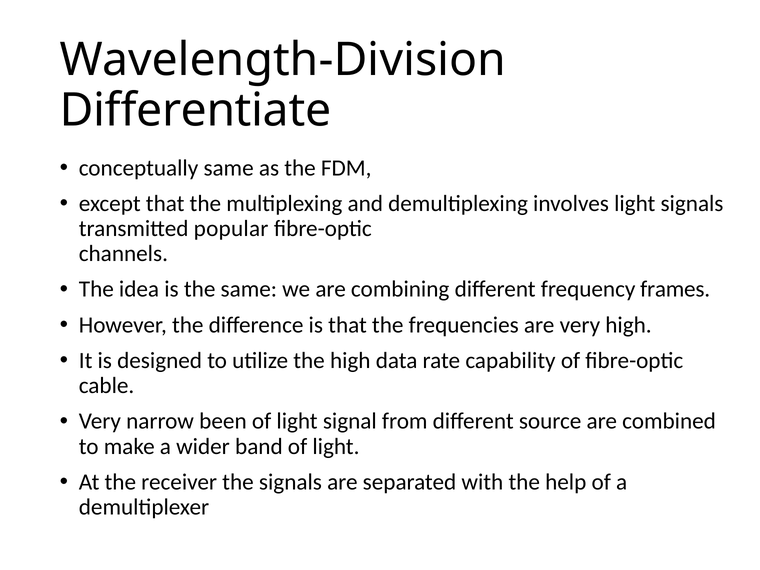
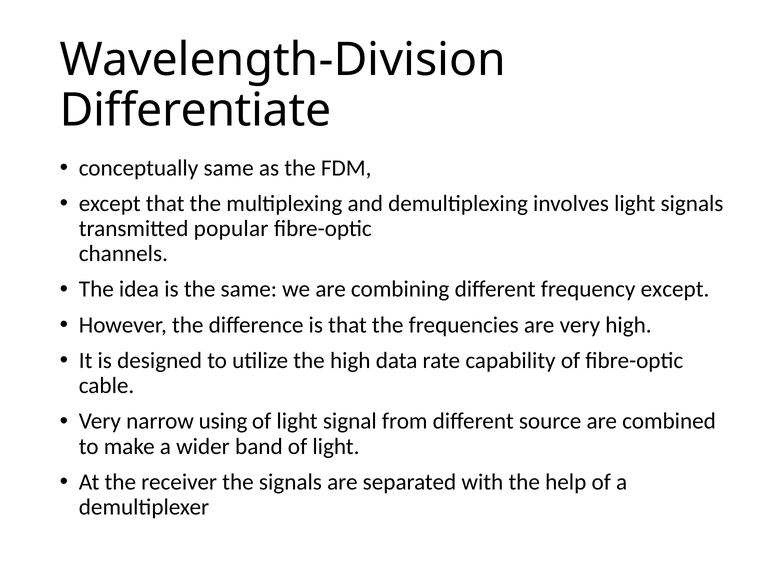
frequency frames: frames -> except
been: been -> using
